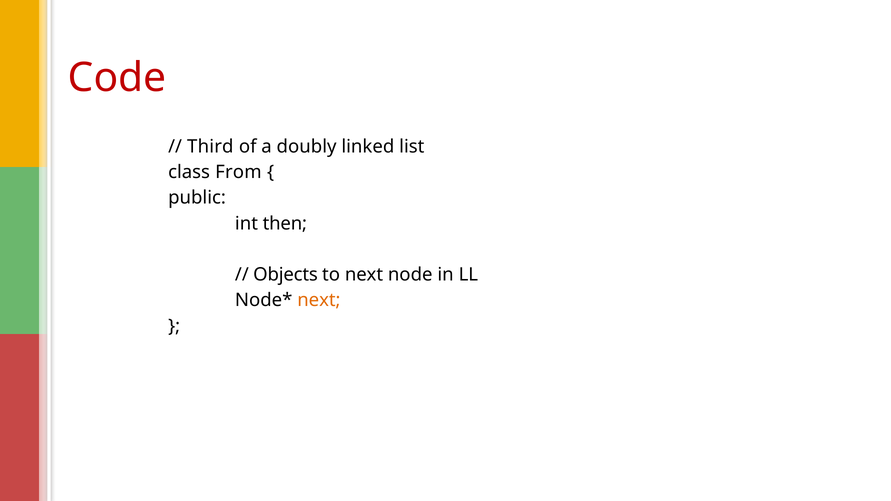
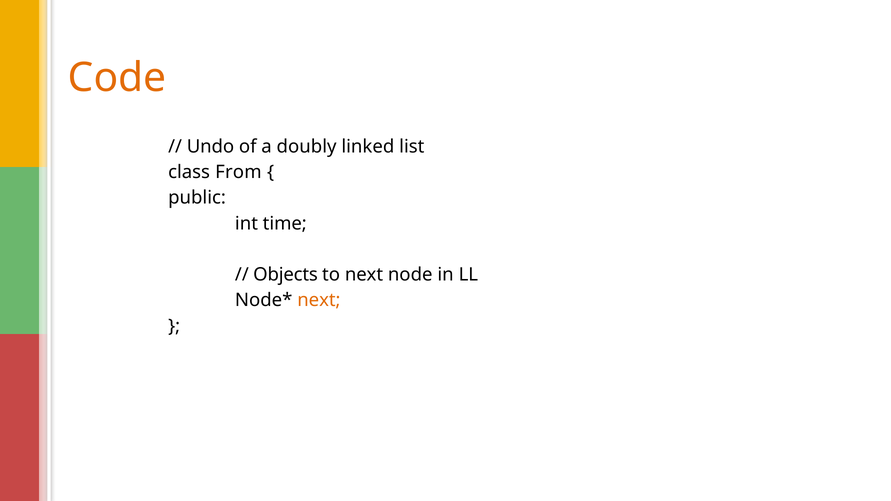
Code colour: red -> orange
Third: Third -> Undo
then: then -> time
